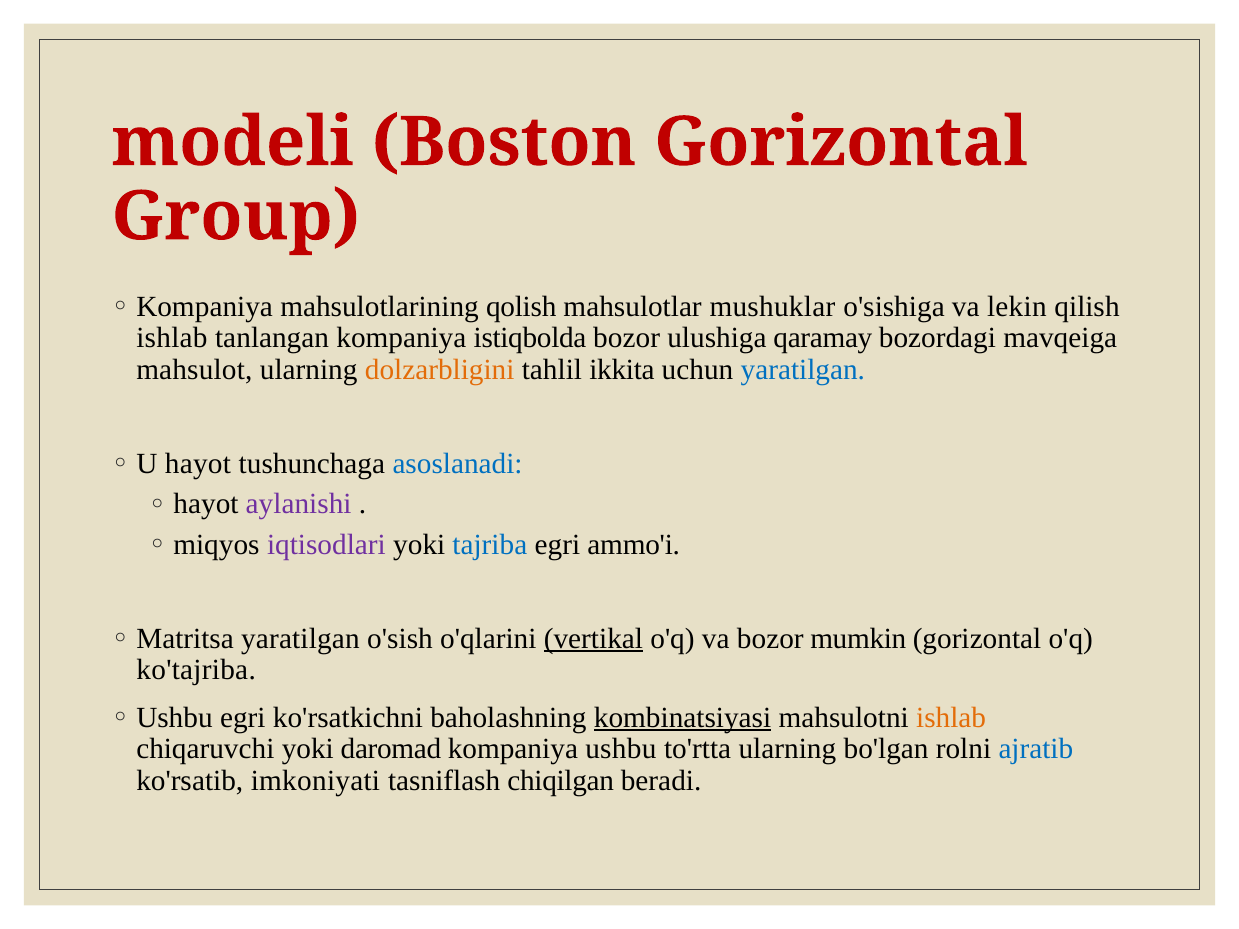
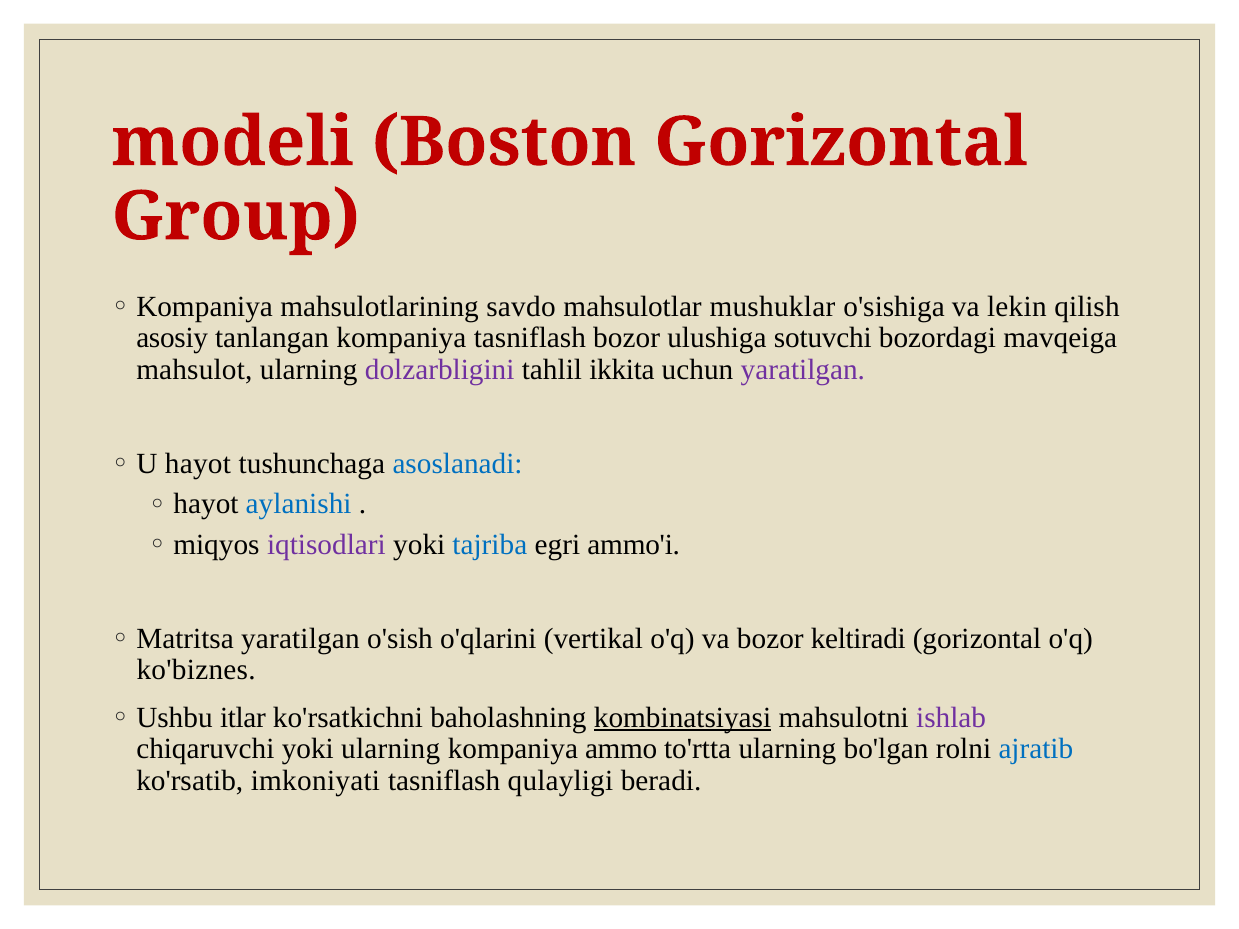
qolish: qolish -> savdo
ishlab at (172, 338): ishlab -> asosiy
kompaniya istiqbolda: istiqbolda -> tasniflash
qaramay: qaramay -> sotuvchi
dolzarbligini colour: orange -> purple
yaratilgan at (803, 370) colour: blue -> purple
aylanishi colour: purple -> blue
vertikal underline: present -> none
mumkin: mumkin -> keltiradi
ko'tajriba: ko'tajriba -> ko'biznes
egri at (243, 718): egri -> itlar
ishlab at (951, 718) colour: orange -> purple
yoki daromad: daromad -> ularning
ushbu: ushbu -> ammo
chiqilgan: chiqilgan -> qulayligi
